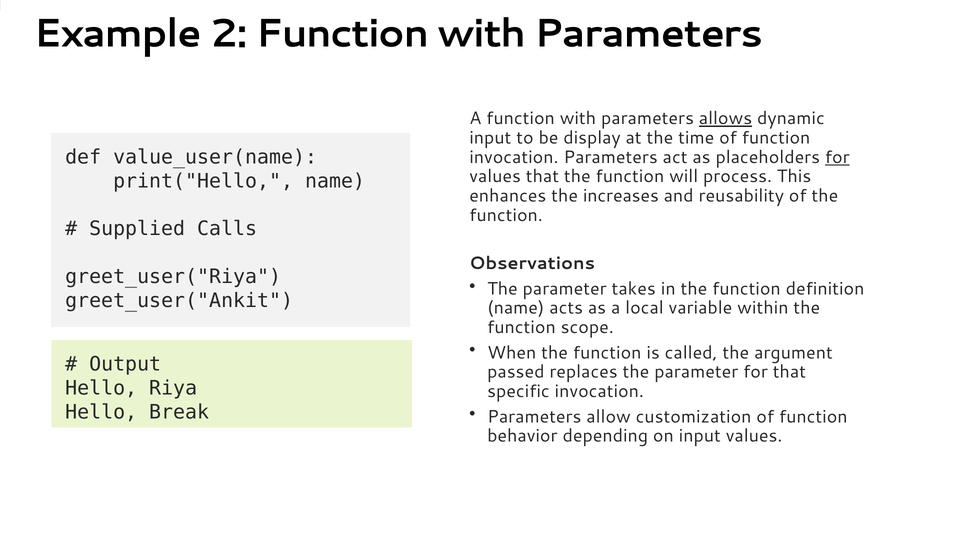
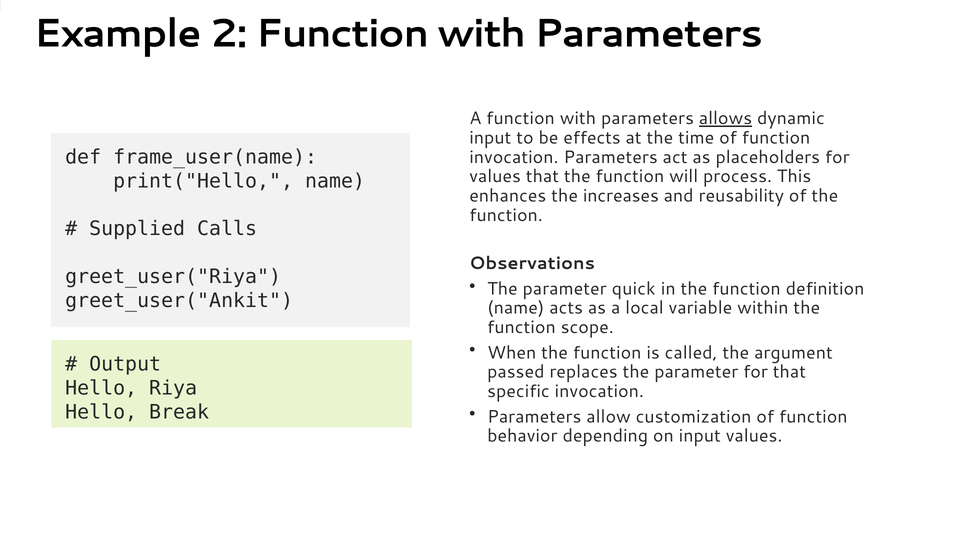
display: display -> effects
value_user(name: value_user(name -> frame_user(name
for at (837, 157) underline: present -> none
takes: takes -> quick
